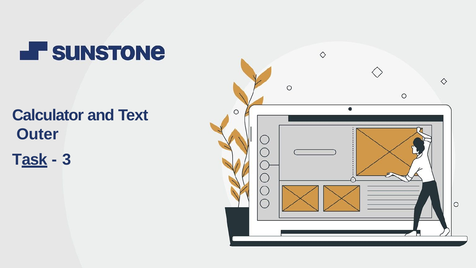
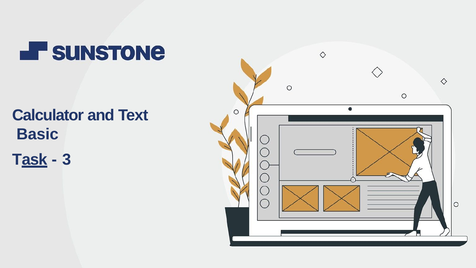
Outer: Outer -> Basic
